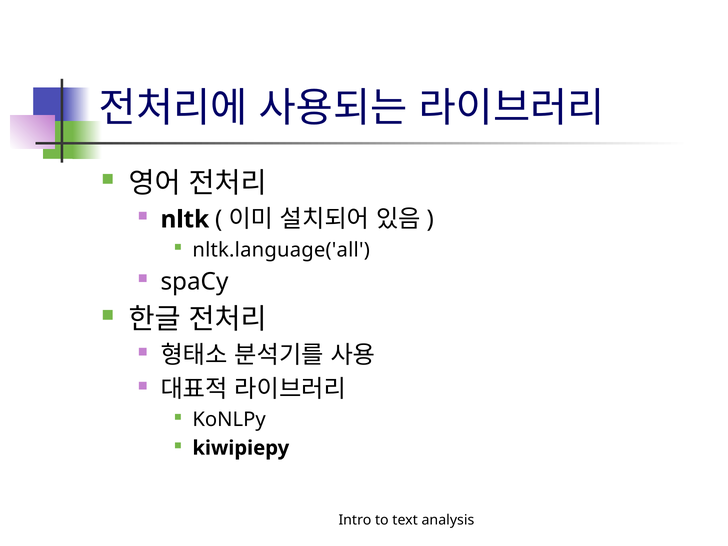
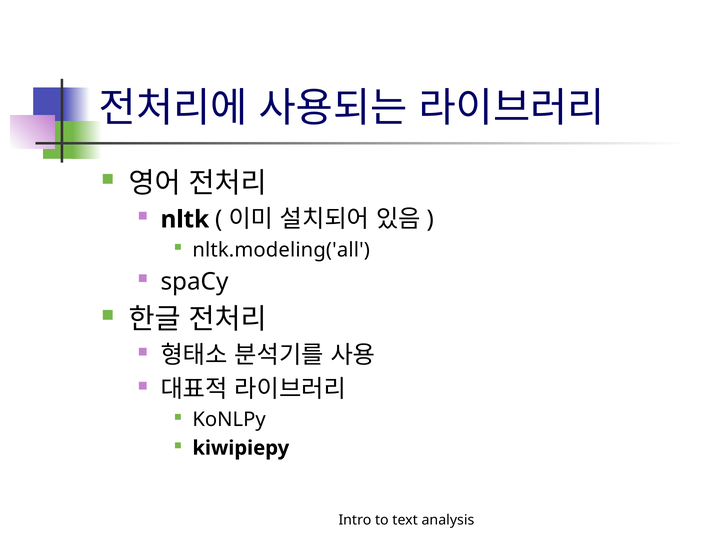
nltk.language('all: nltk.language('all -> nltk.modeling('all
